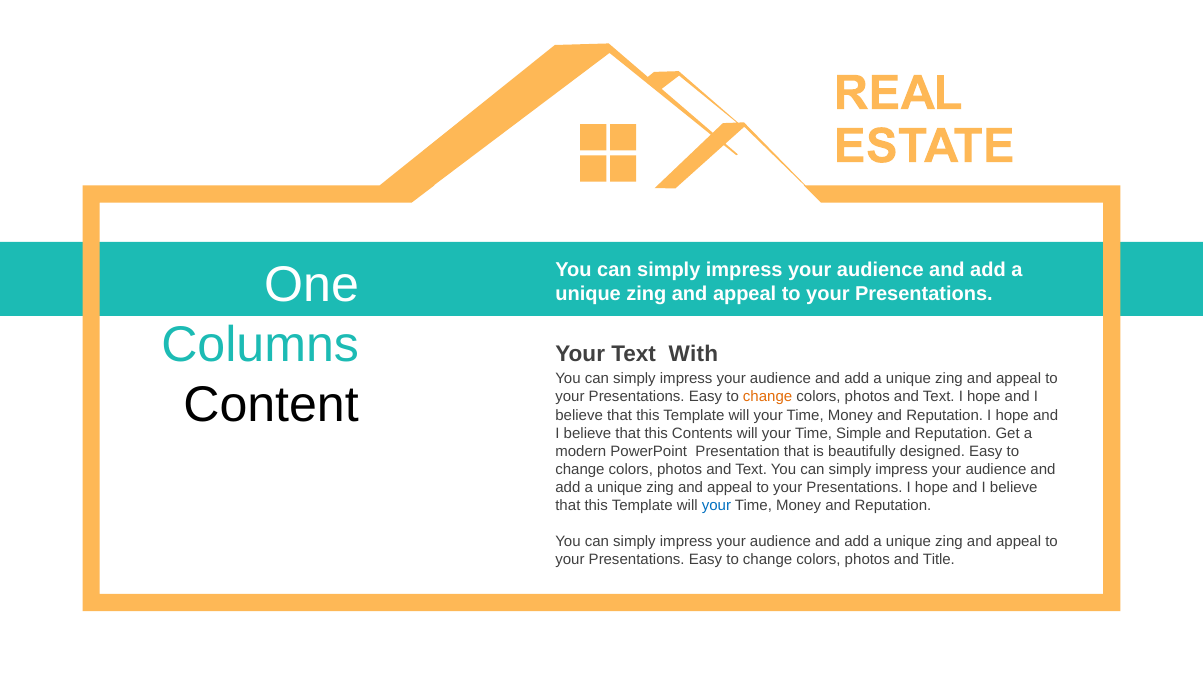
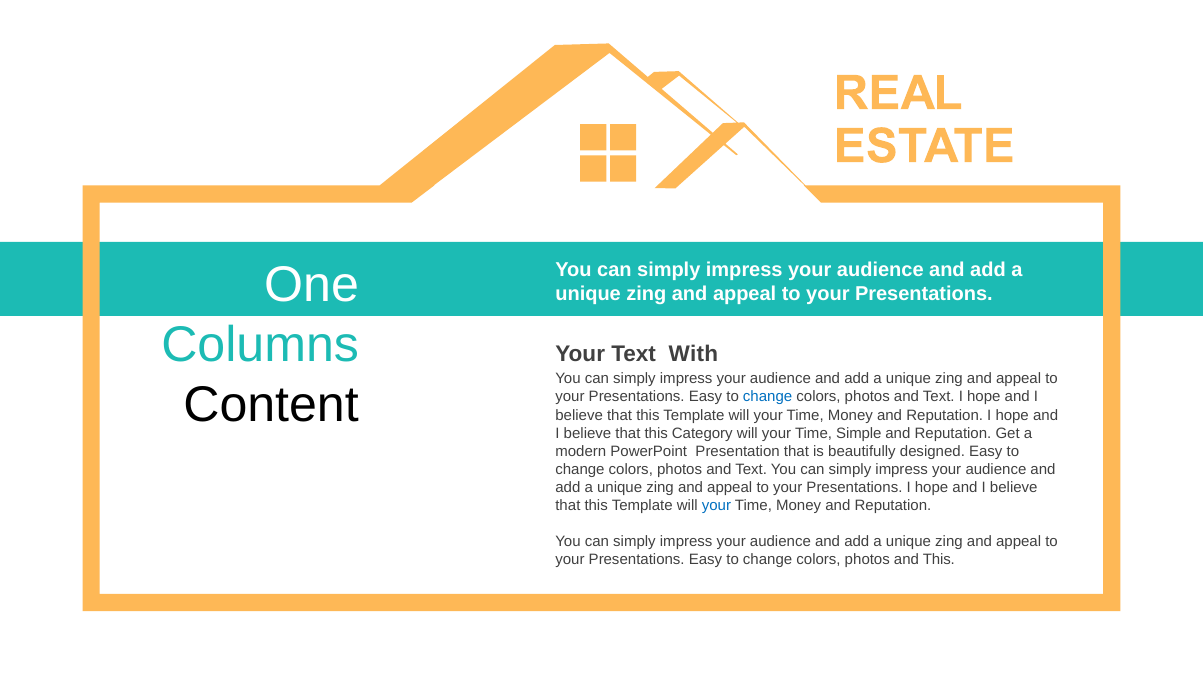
change at (768, 397) colour: orange -> blue
Contents: Contents -> Category
and Title: Title -> This
